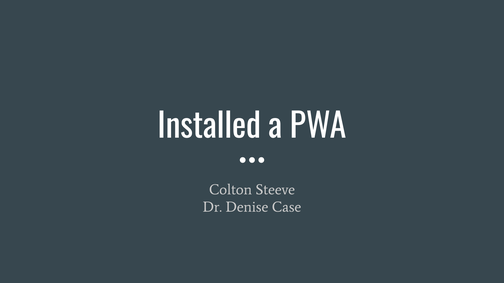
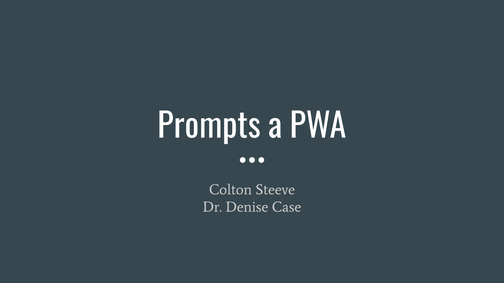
Installed: Installed -> Prompts
